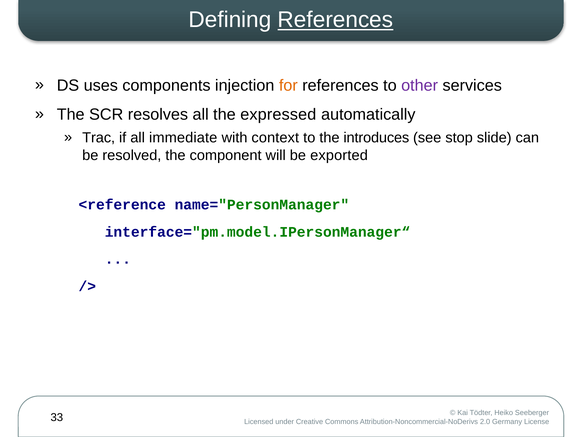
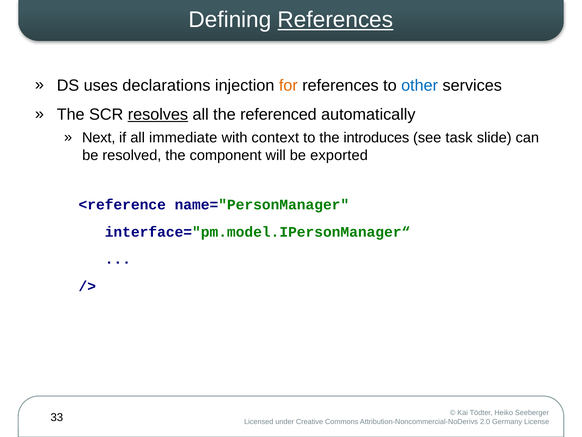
components: components -> declarations
other colour: purple -> blue
resolves underline: none -> present
expressed: expressed -> referenced
Trac: Trac -> Next
stop: stop -> task
